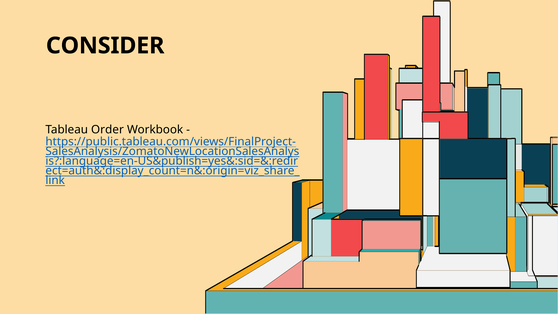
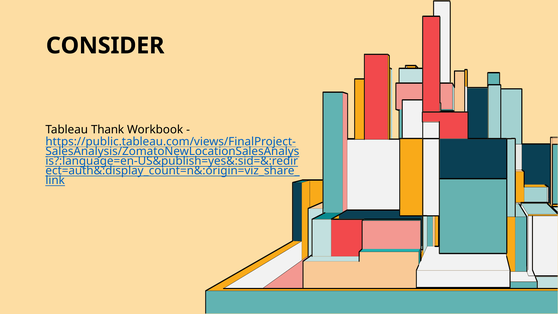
Order: Order -> Thank
